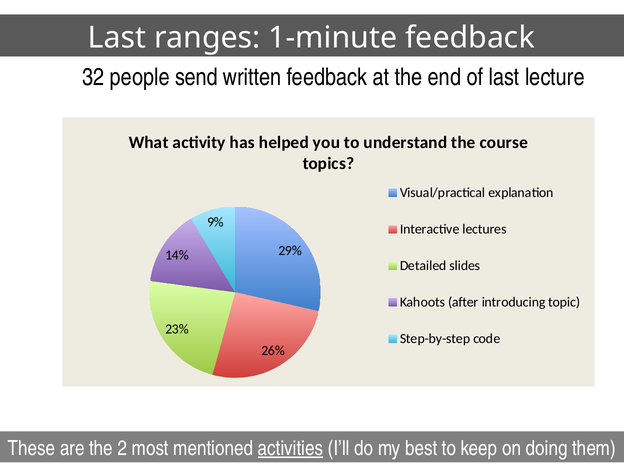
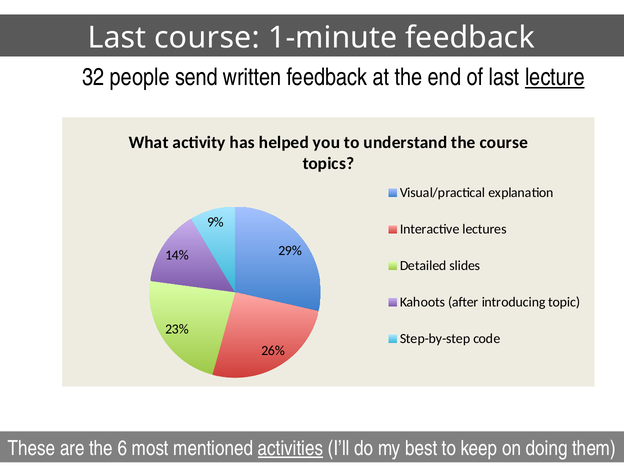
Last ranges: ranges -> course
lecture underline: none -> present
2: 2 -> 6
